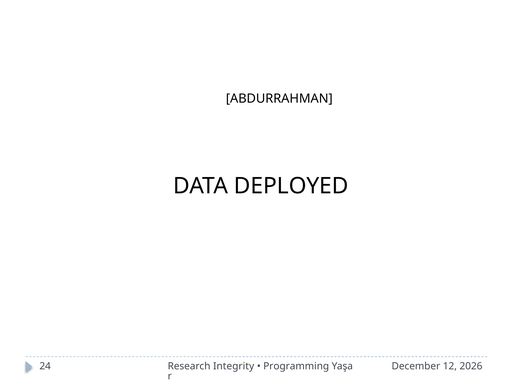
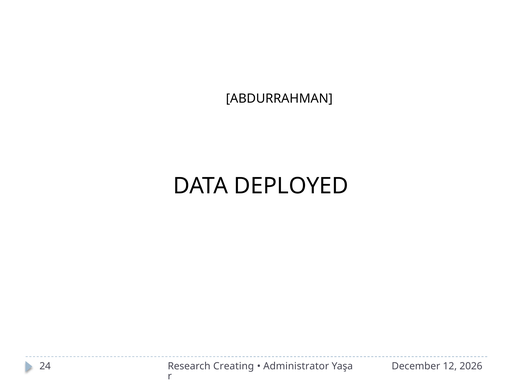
Integrity: Integrity -> Creating
Programming: Programming -> Administrator
